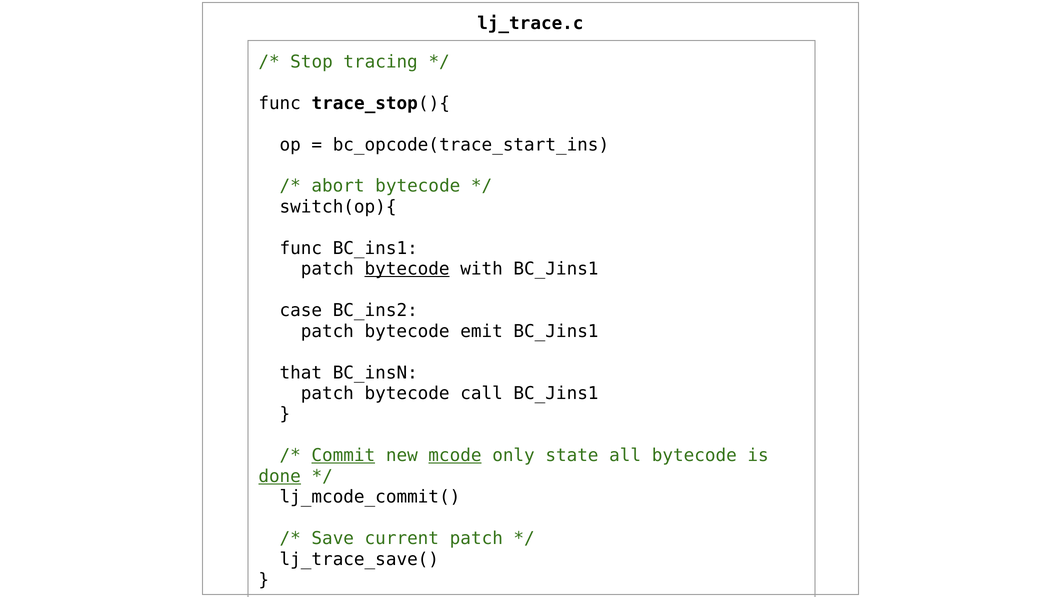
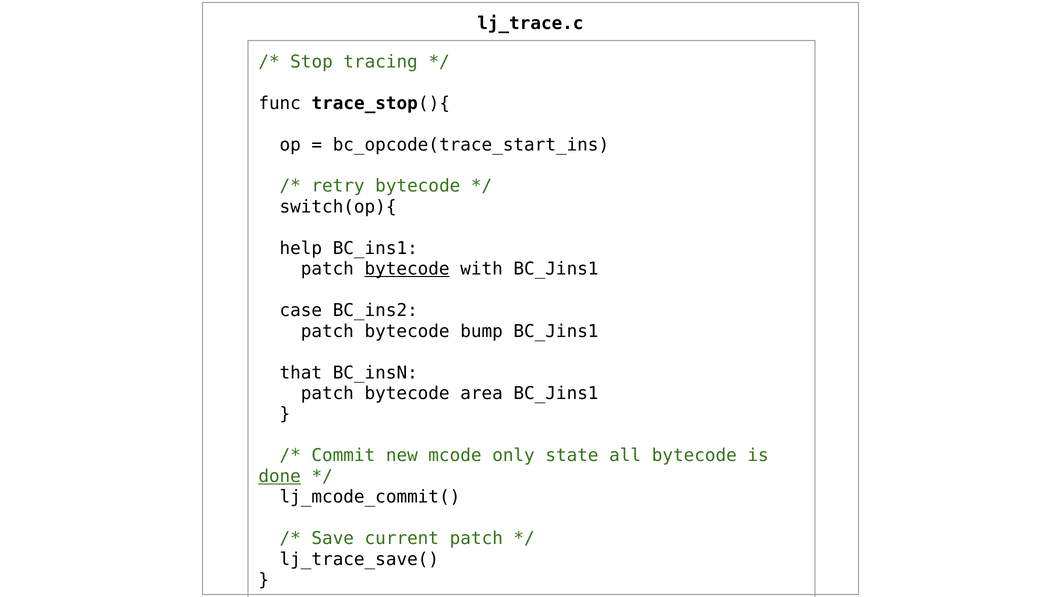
abort: abort -> retry
func at (301, 248): func -> help
emit: emit -> bump
call: call -> area
Commit underline: present -> none
mcode underline: present -> none
